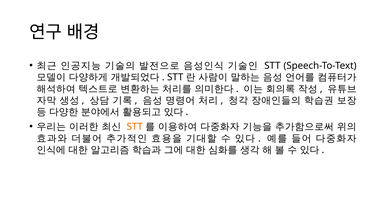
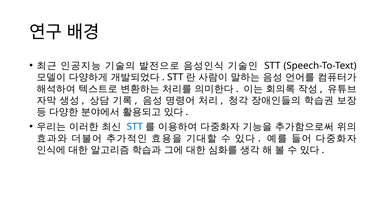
STT at (135, 127) colour: orange -> blue
